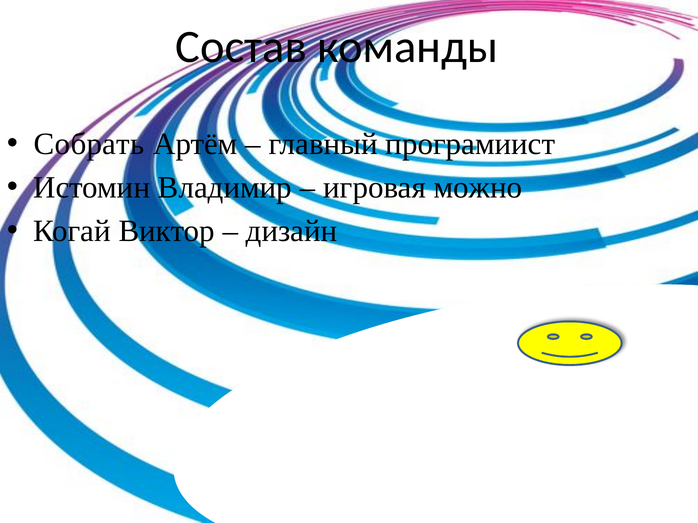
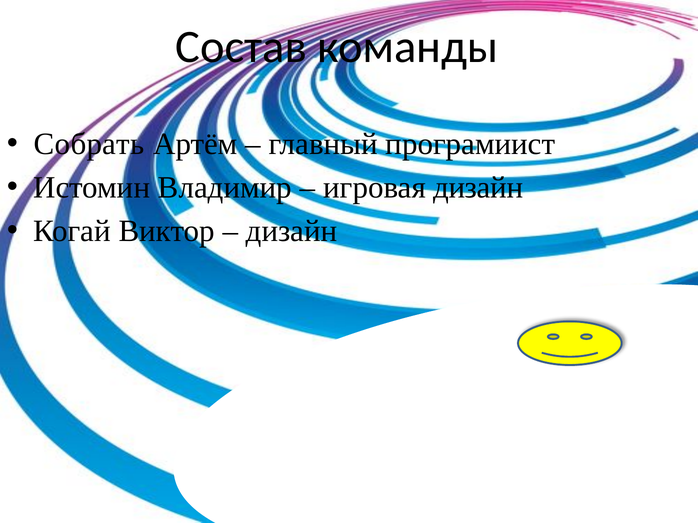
игровая можно: можно -> дизайн
